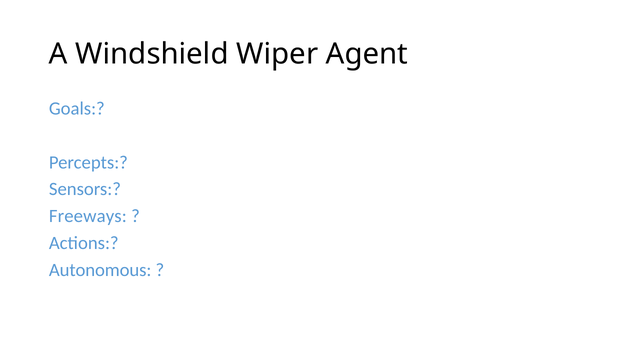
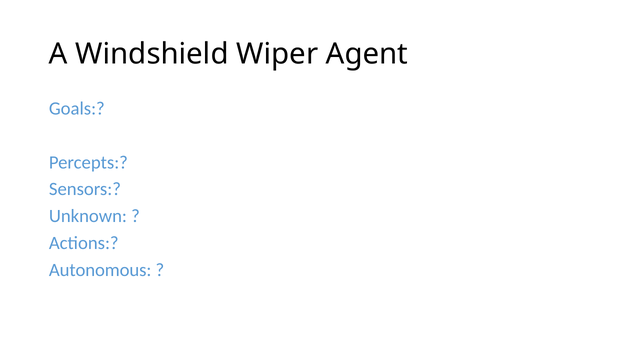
Freeways: Freeways -> Unknown
